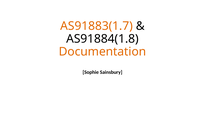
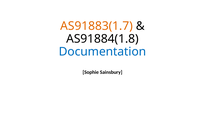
Documentation colour: orange -> blue
